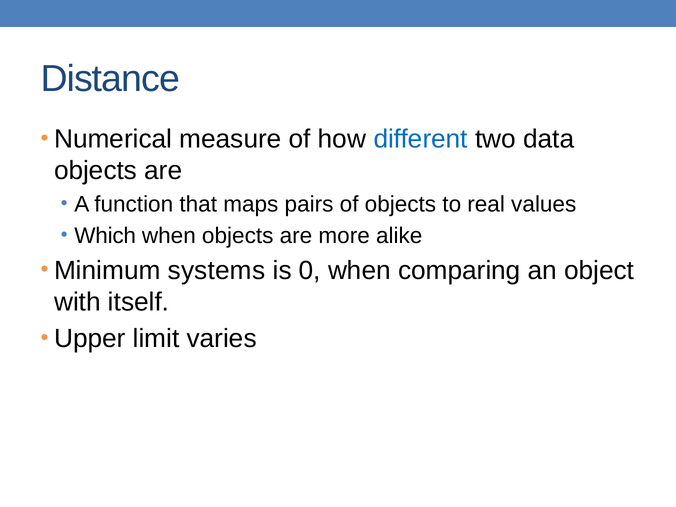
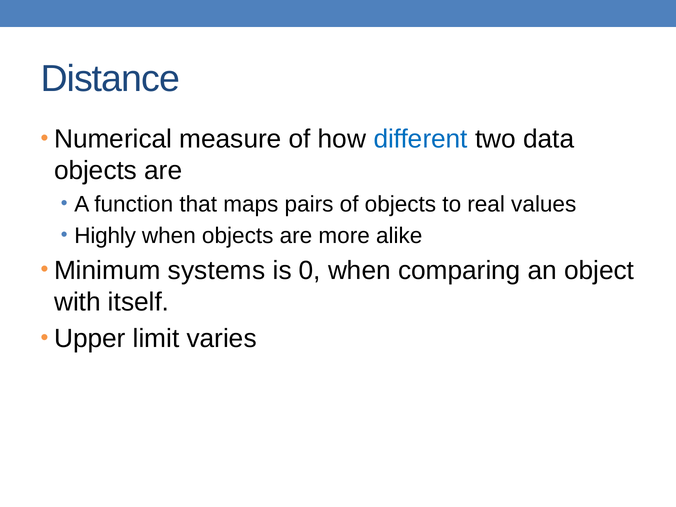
Which: Which -> Highly
